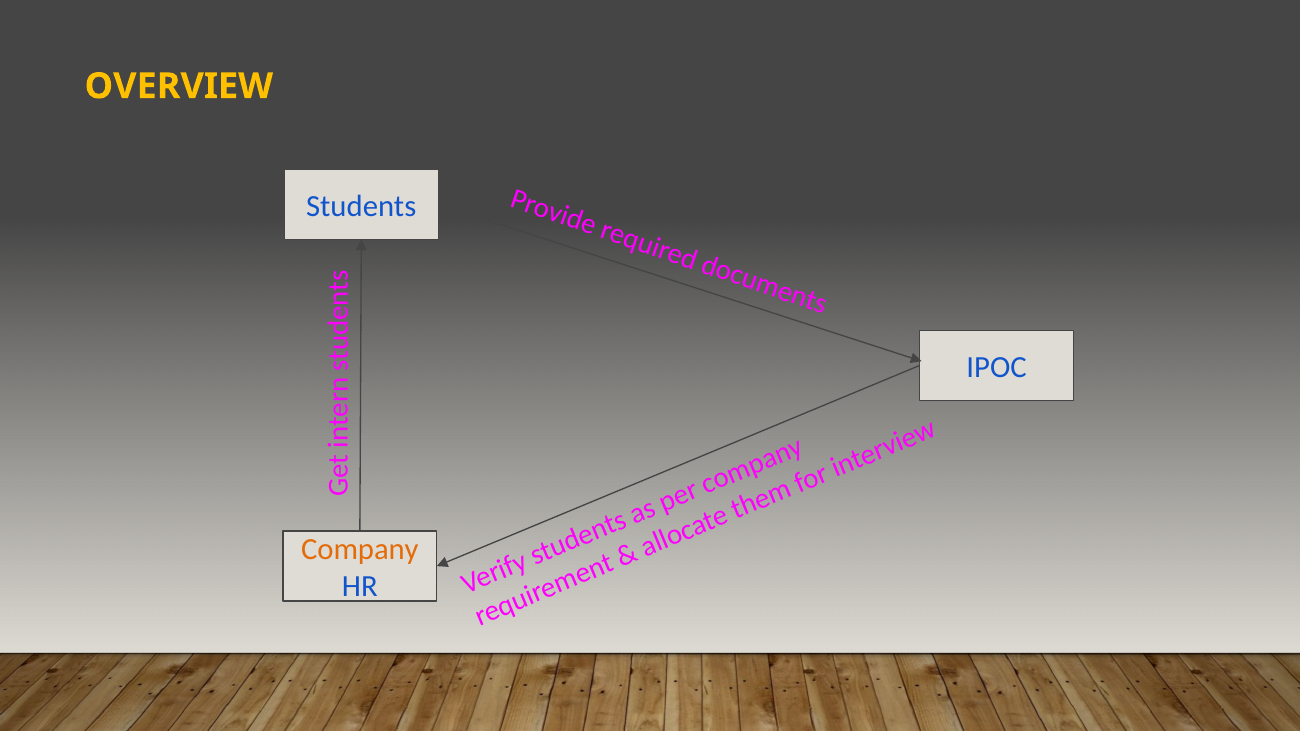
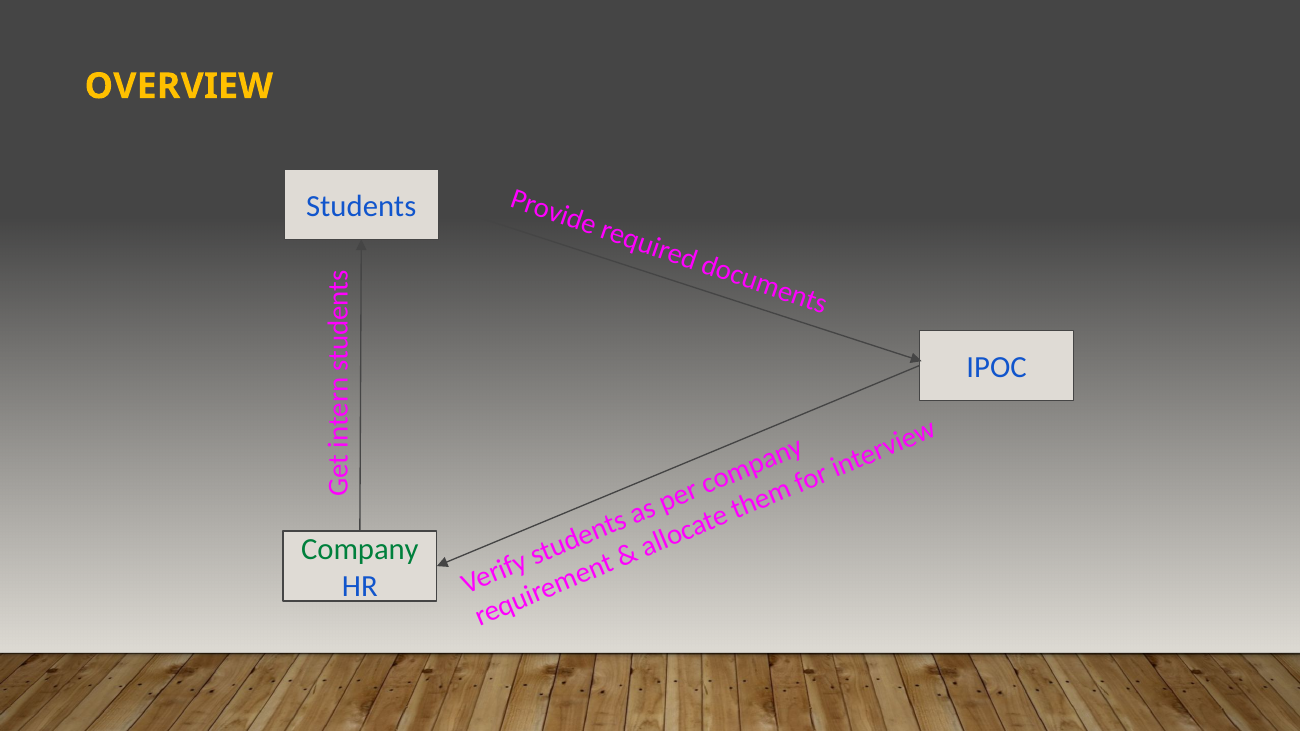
Company colour: orange -> green
